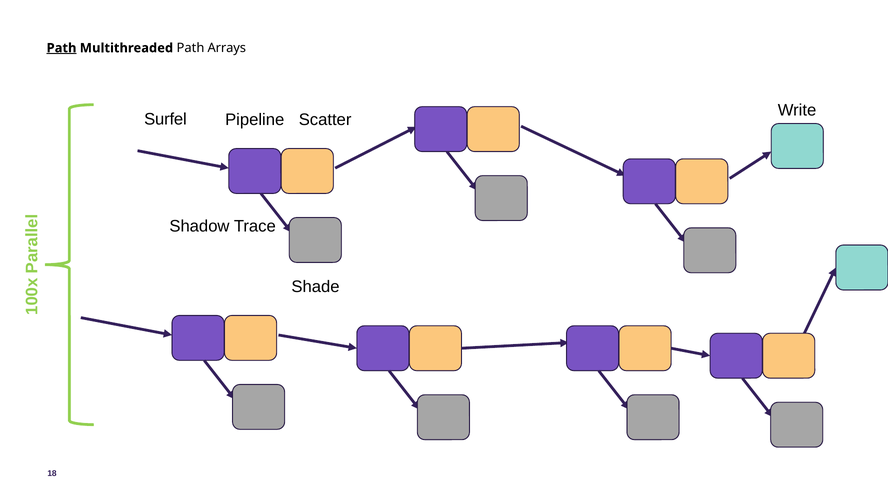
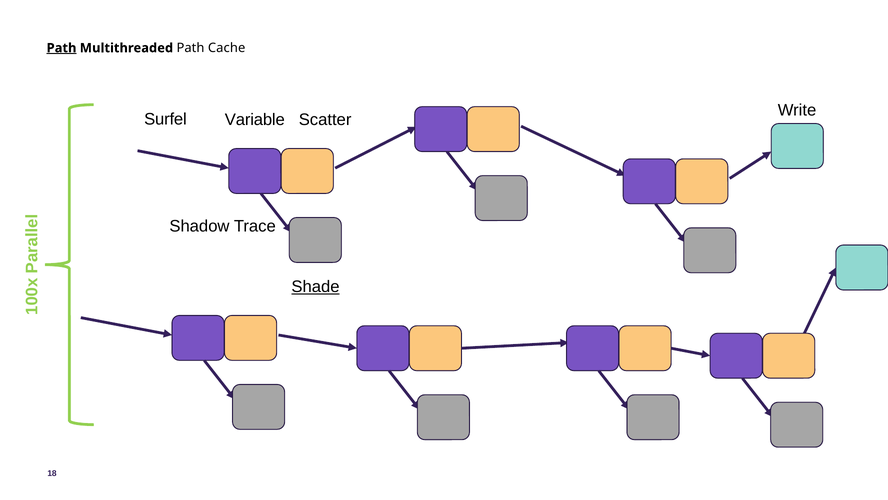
Arrays: Arrays -> Cache
Pipeline: Pipeline -> Variable
Shade underline: none -> present
